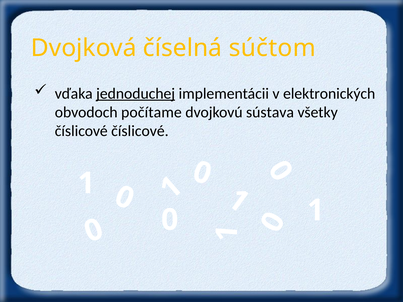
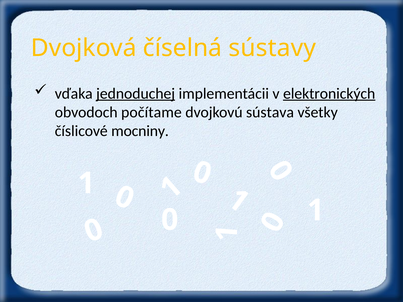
súčtom: súčtom -> sústavy
elektronických underline: none -> present
číslicové číslicové: číslicové -> mocniny
